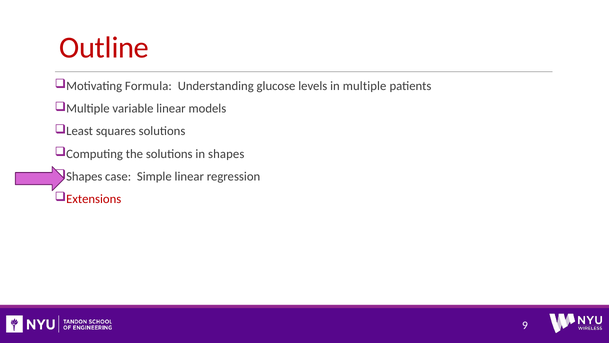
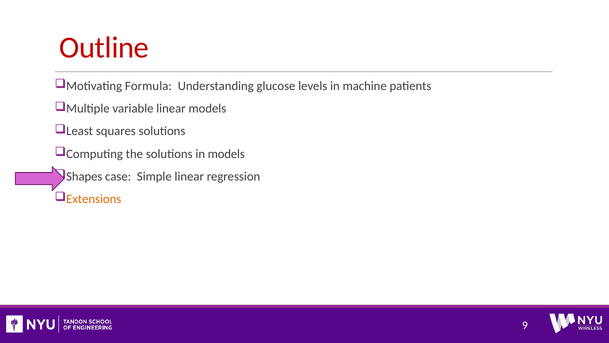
in multiple: multiple -> machine
in shapes: shapes -> models
Extensions colour: red -> orange
